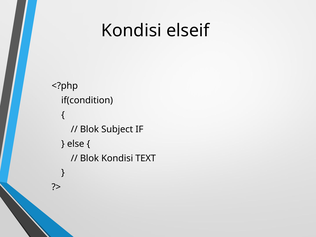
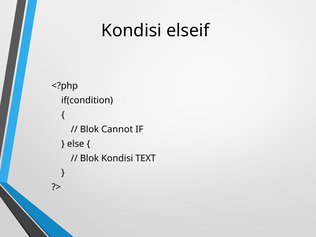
Subject: Subject -> Cannot
